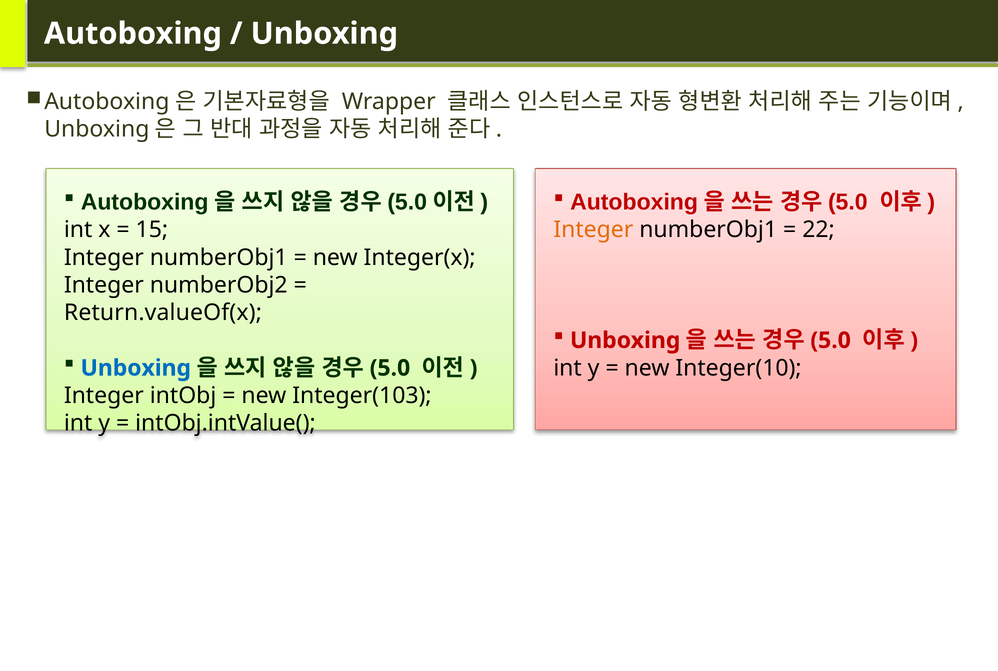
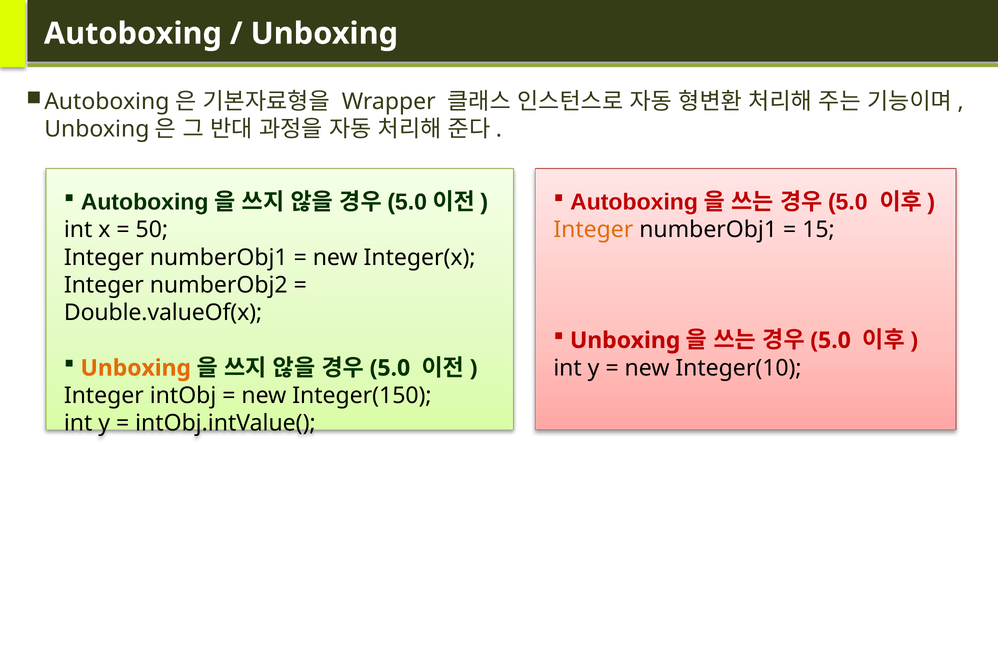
15: 15 -> 50
22: 22 -> 15
Return.valueOf(x: Return.valueOf(x -> Double.valueOf(x
Unboxing at (136, 368) colour: blue -> orange
Integer(103: Integer(103 -> Integer(150
